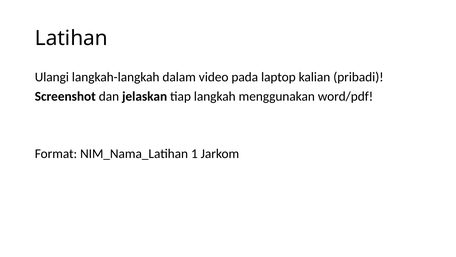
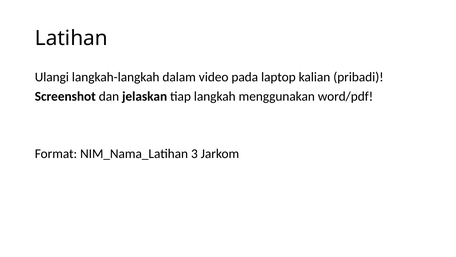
1: 1 -> 3
